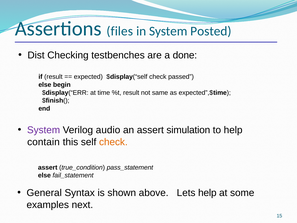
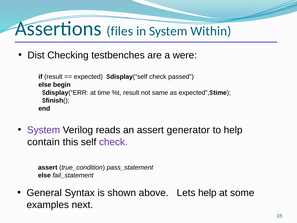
Posted: Posted -> Within
done: done -> were
audio: audio -> reads
simulation: simulation -> generator
check at (113, 142) colour: orange -> purple
